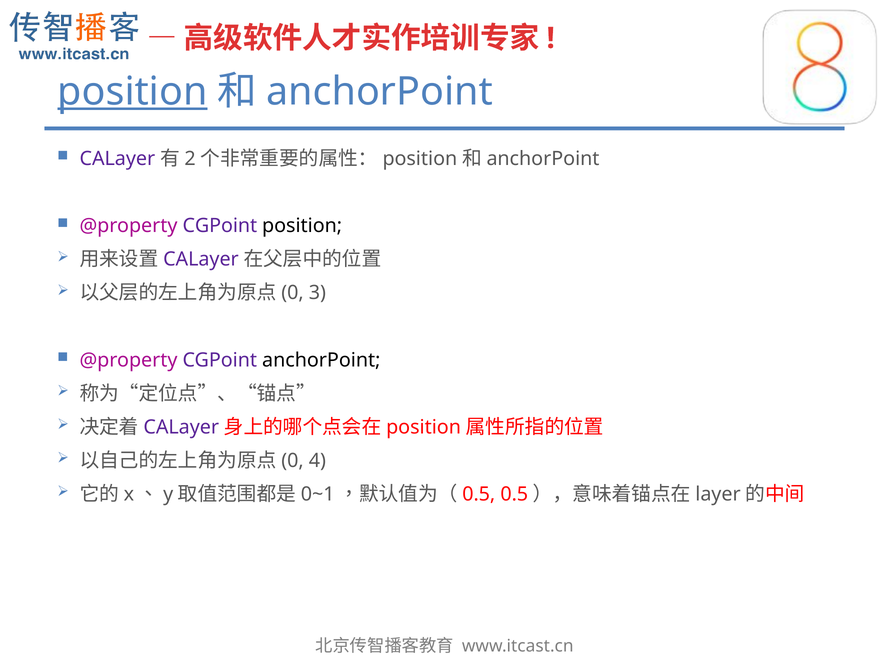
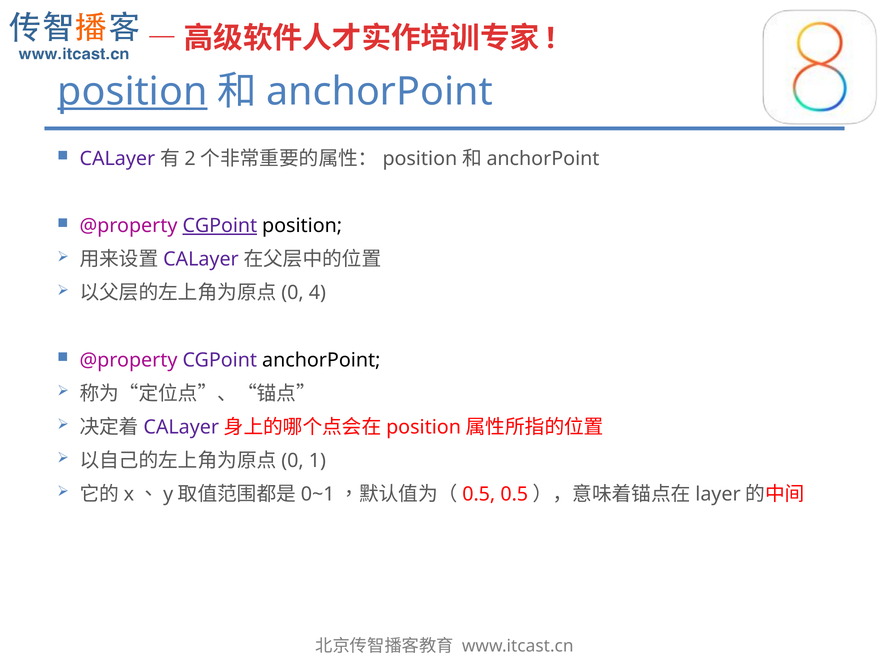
CGPoint at (220, 226) underline: none -> present
3: 3 -> 4
4: 4 -> 1
